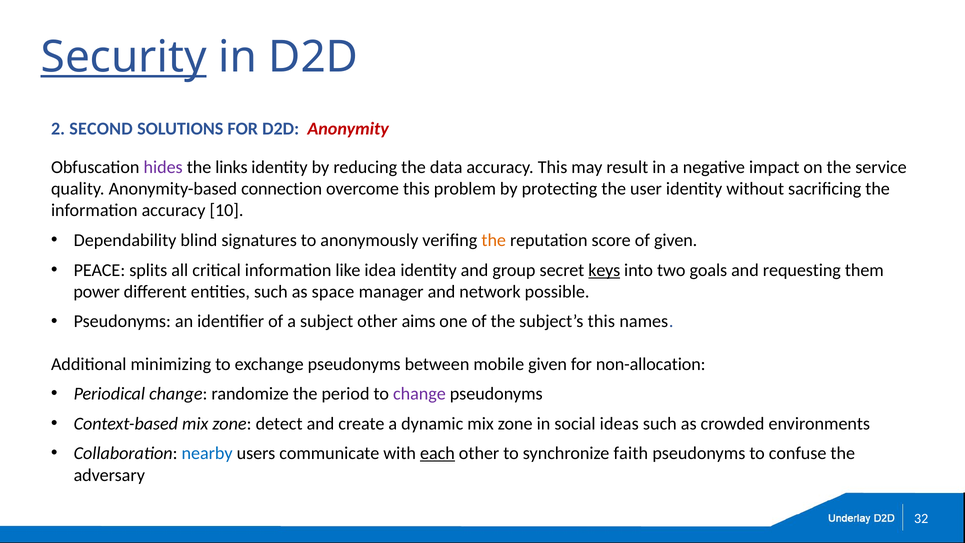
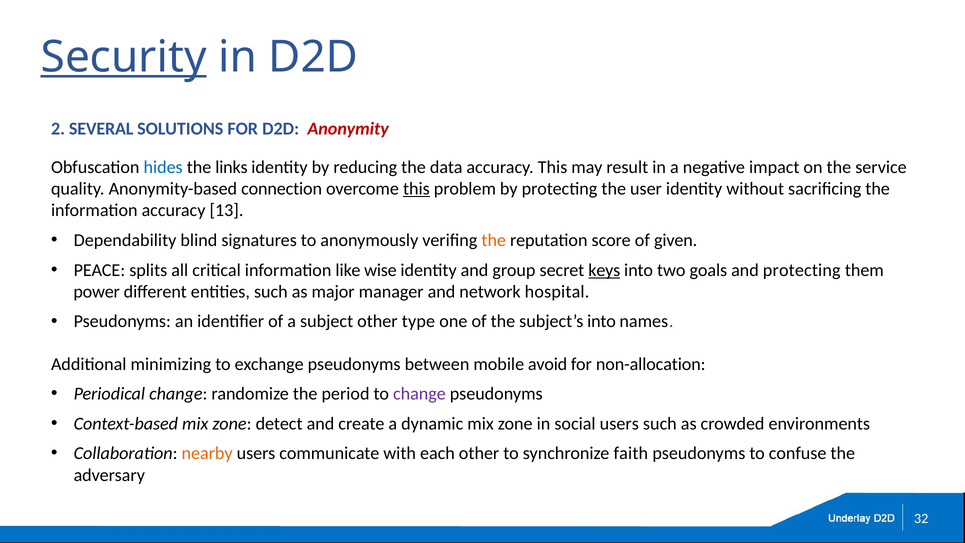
SECOND: SECOND -> SEVERAL
hides colour: purple -> blue
this at (416, 189) underline: none -> present
10: 10 -> 13
idea: idea -> wise
and requesting: requesting -> protecting
space: space -> major
possible: possible -> hospital
aims: aims -> type
subject’s this: this -> into
mobile given: given -> avoid
social ideas: ideas -> users
nearby colour: blue -> orange
each underline: present -> none
